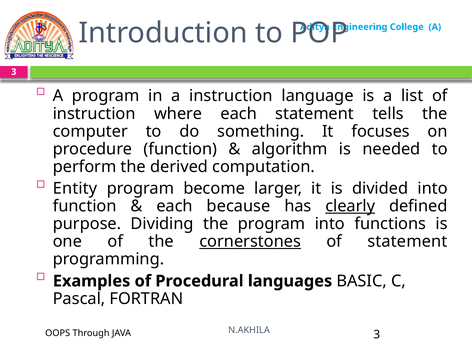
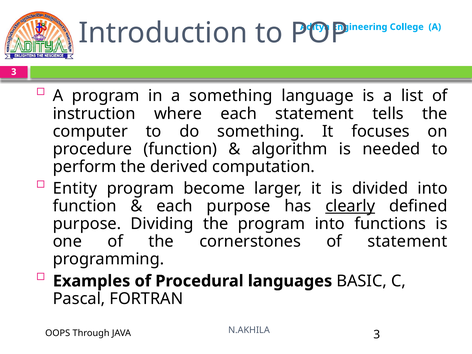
a instruction: instruction -> something
each because: because -> purpose
cornerstones underline: present -> none
